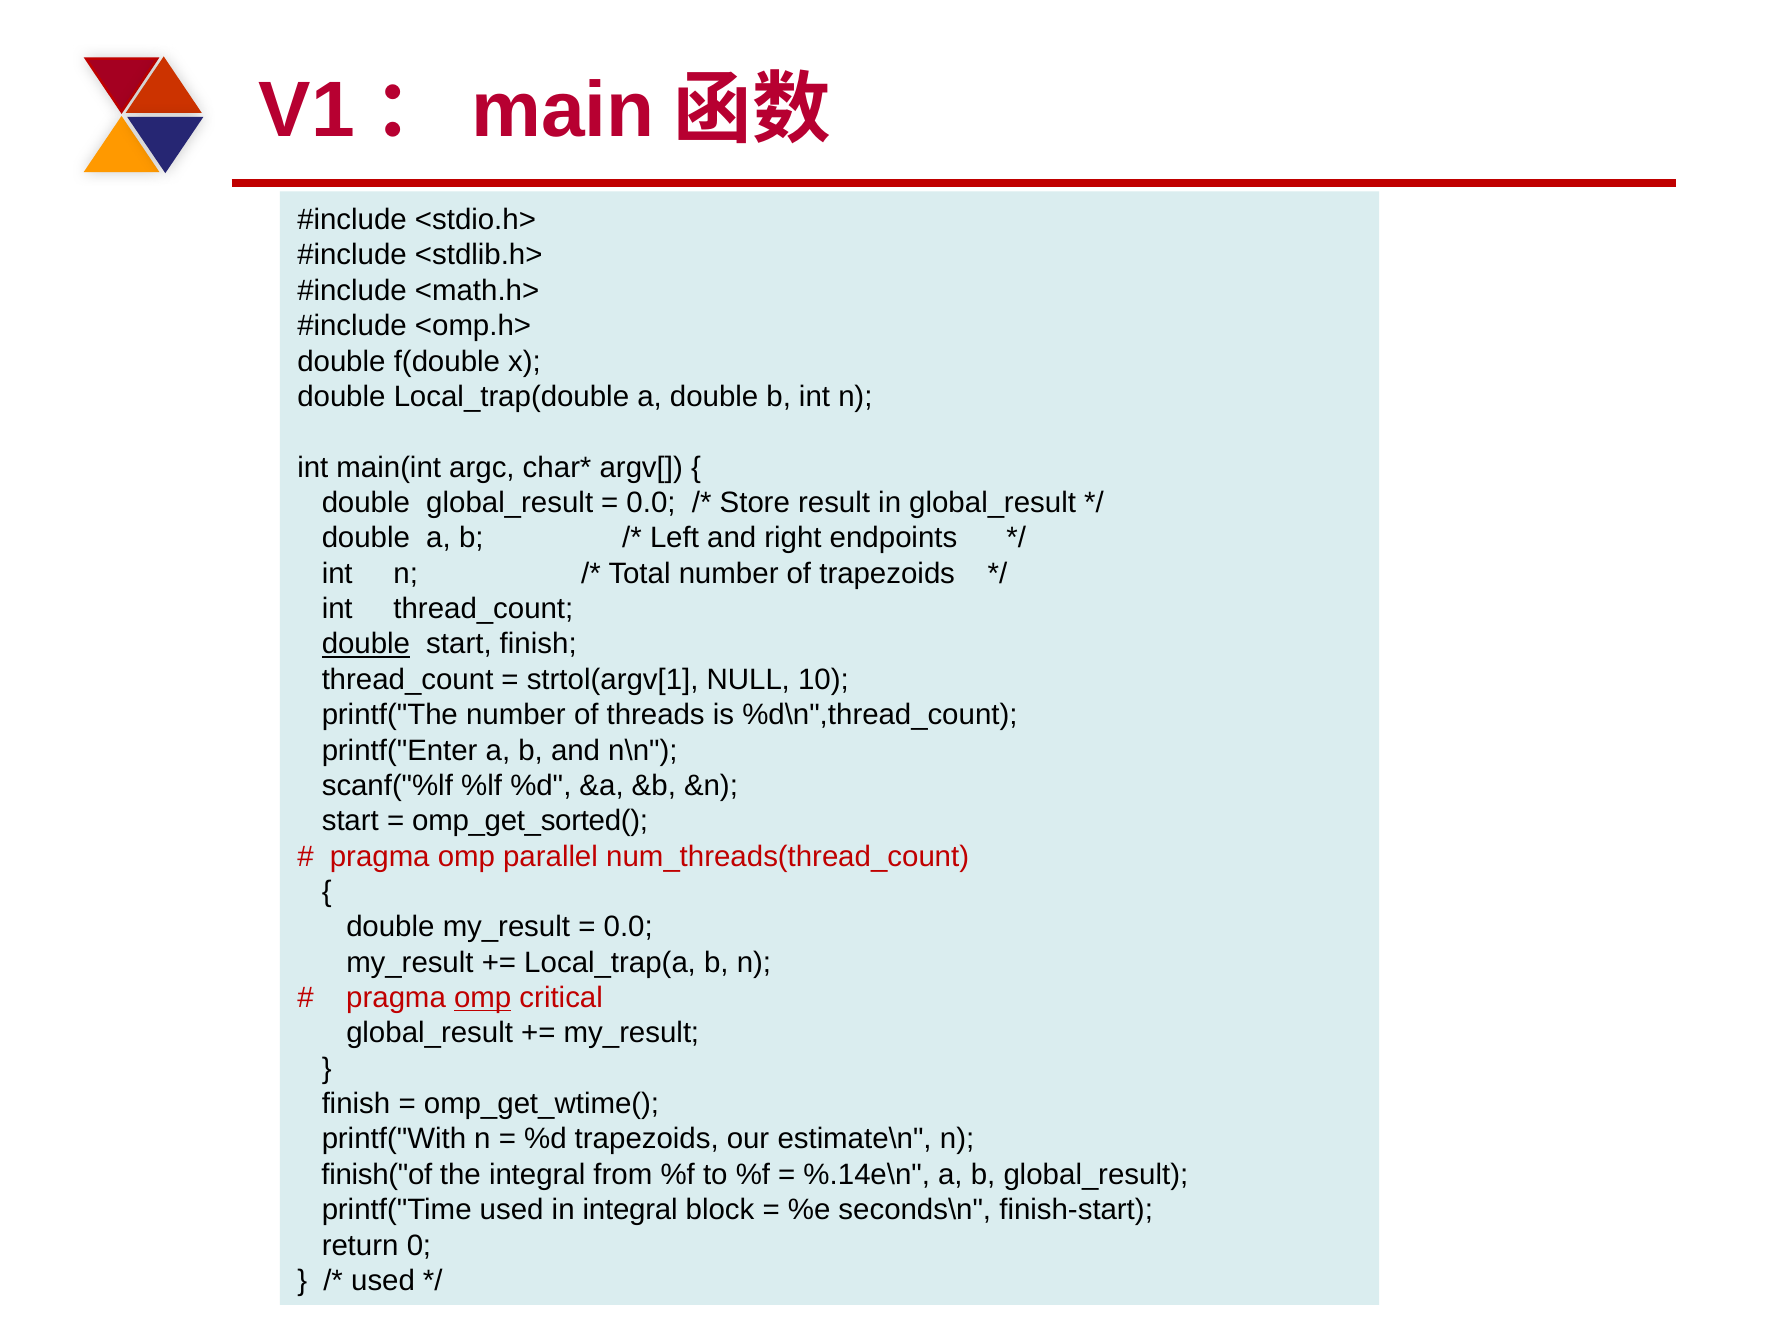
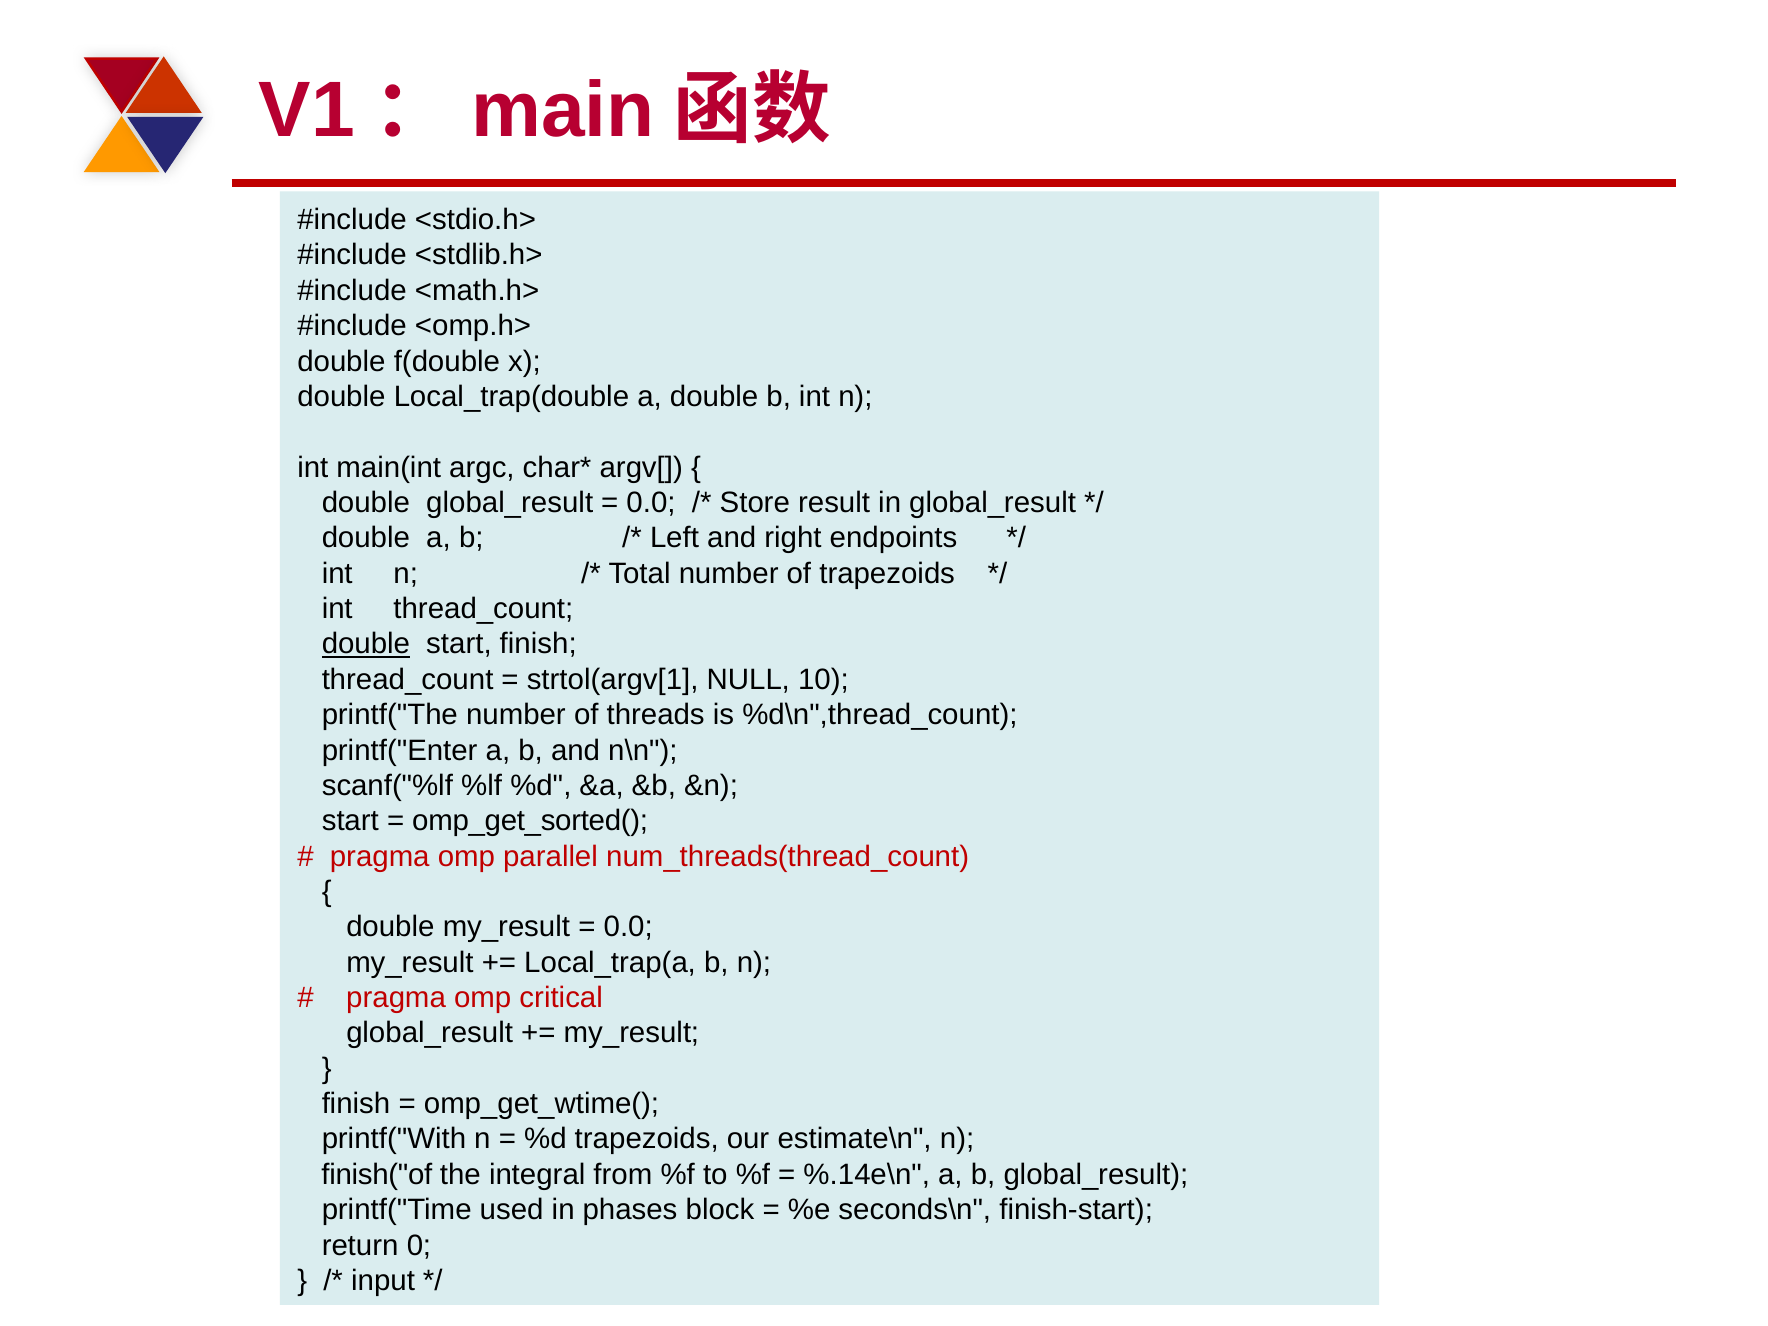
omp at (483, 998) underline: present -> none
in integral: integral -> phases
used at (383, 1281): used -> input
